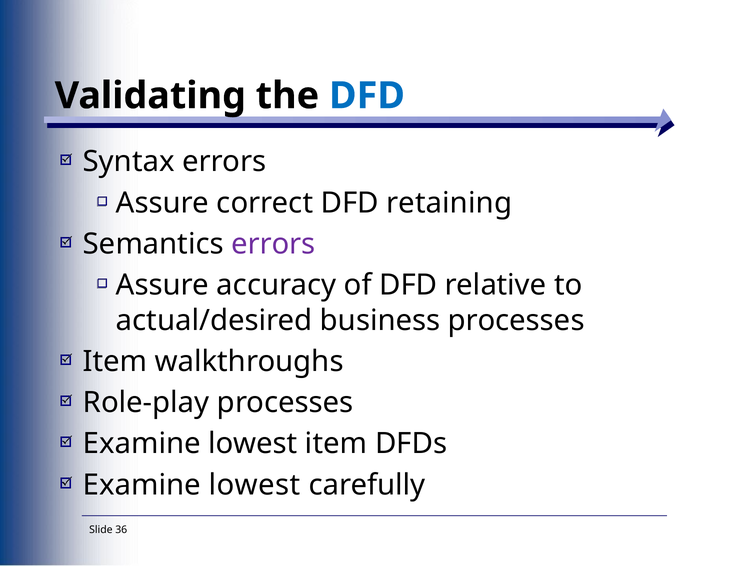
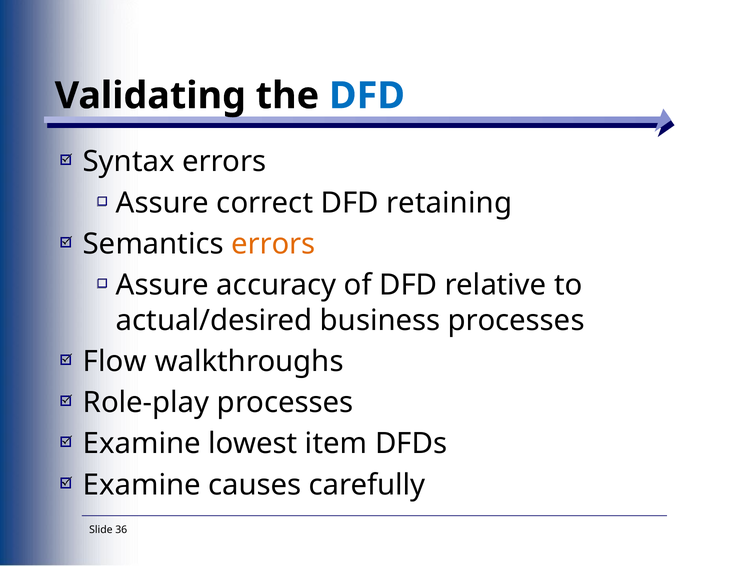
errors at (273, 244) colour: purple -> orange
Item at (115, 362): Item -> Flow
lowest at (255, 485): lowest -> causes
